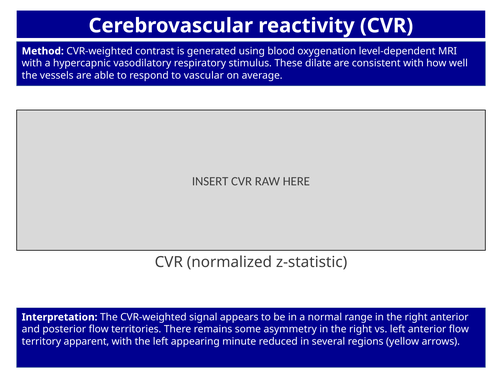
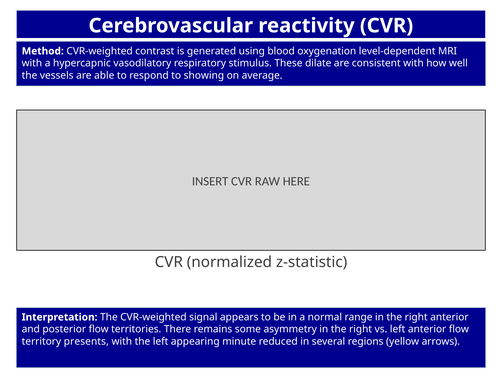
vascular: vascular -> showing
apparent: apparent -> presents
